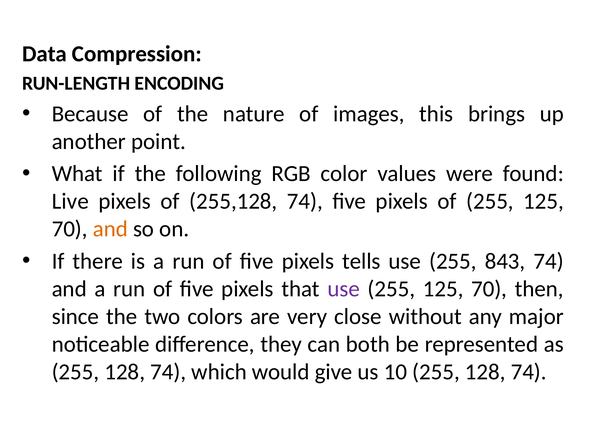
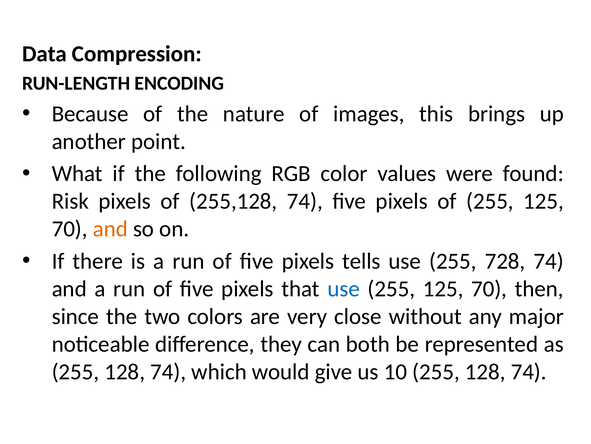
Live: Live -> Risk
843: 843 -> 728
use at (344, 288) colour: purple -> blue
